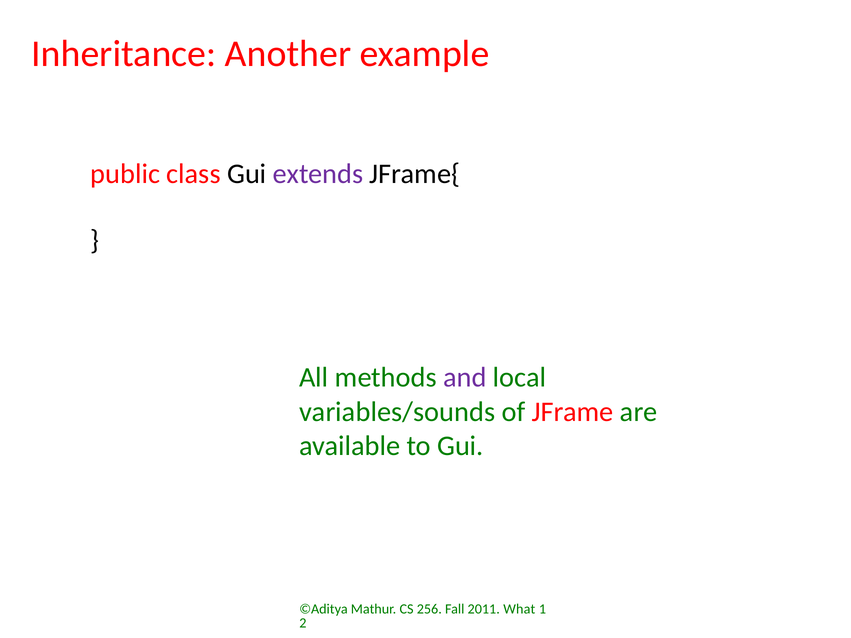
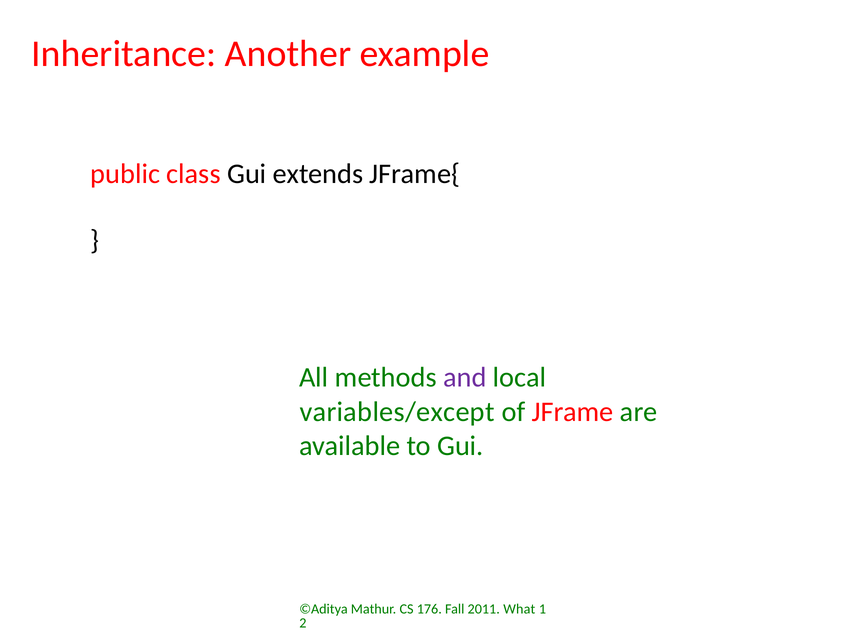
extends colour: purple -> black
variables/sounds: variables/sounds -> variables/except
256: 256 -> 176
